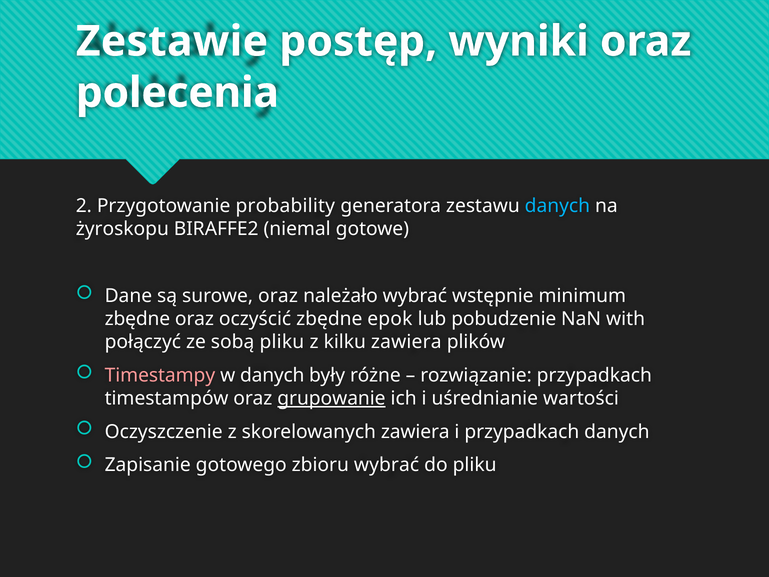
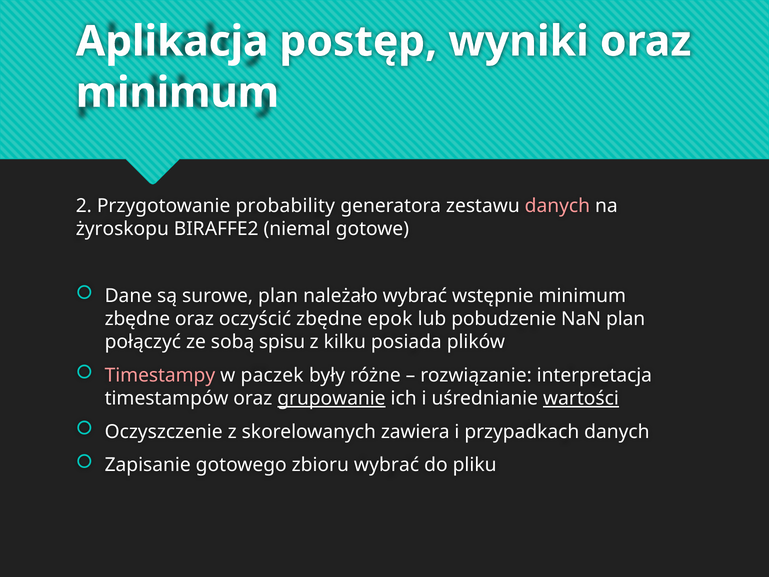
Zestawie: Zestawie -> Aplikacja
polecenia at (177, 93): polecenia -> minimum
danych at (557, 206) colour: light blue -> pink
surowe oraz: oraz -> plan
NaN with: with -> plan
sobą pliku: pliku -> spisu
kilku zawiera: zawiera -> posiada
w danych: danych -> paczek
rozwiązanie przypadkach: przypadkach -> interpretacja
wartości underline: none -> present
